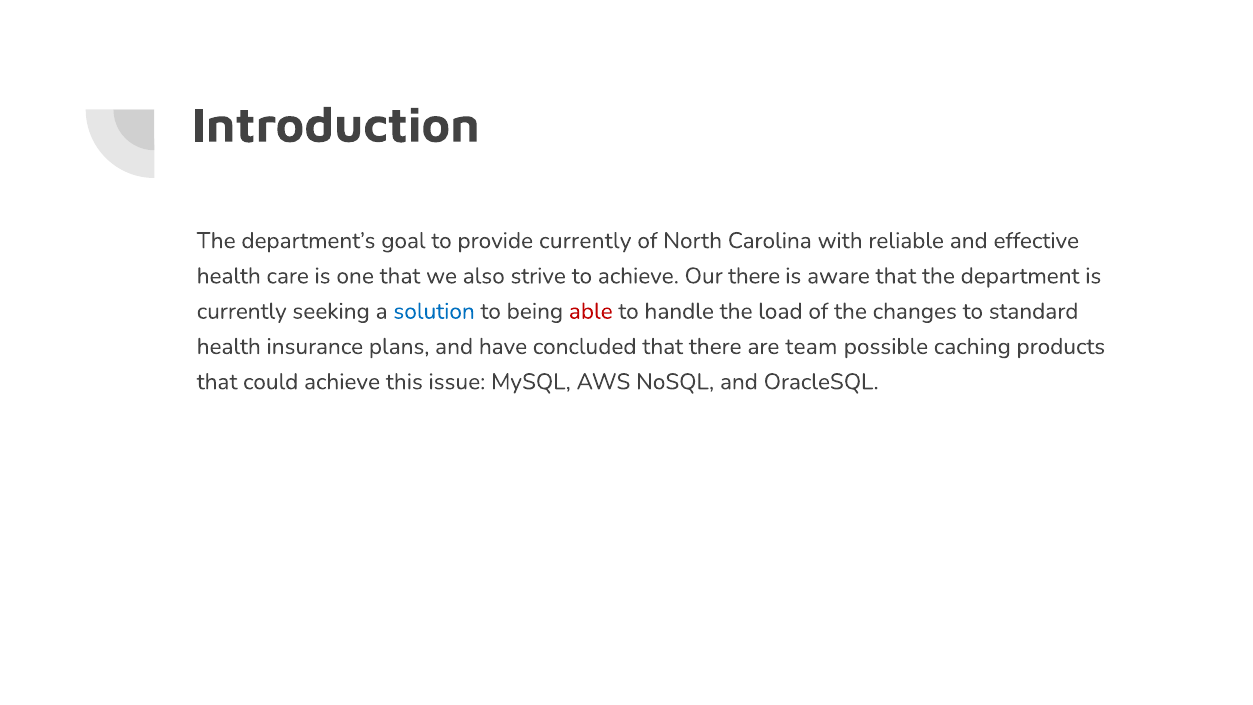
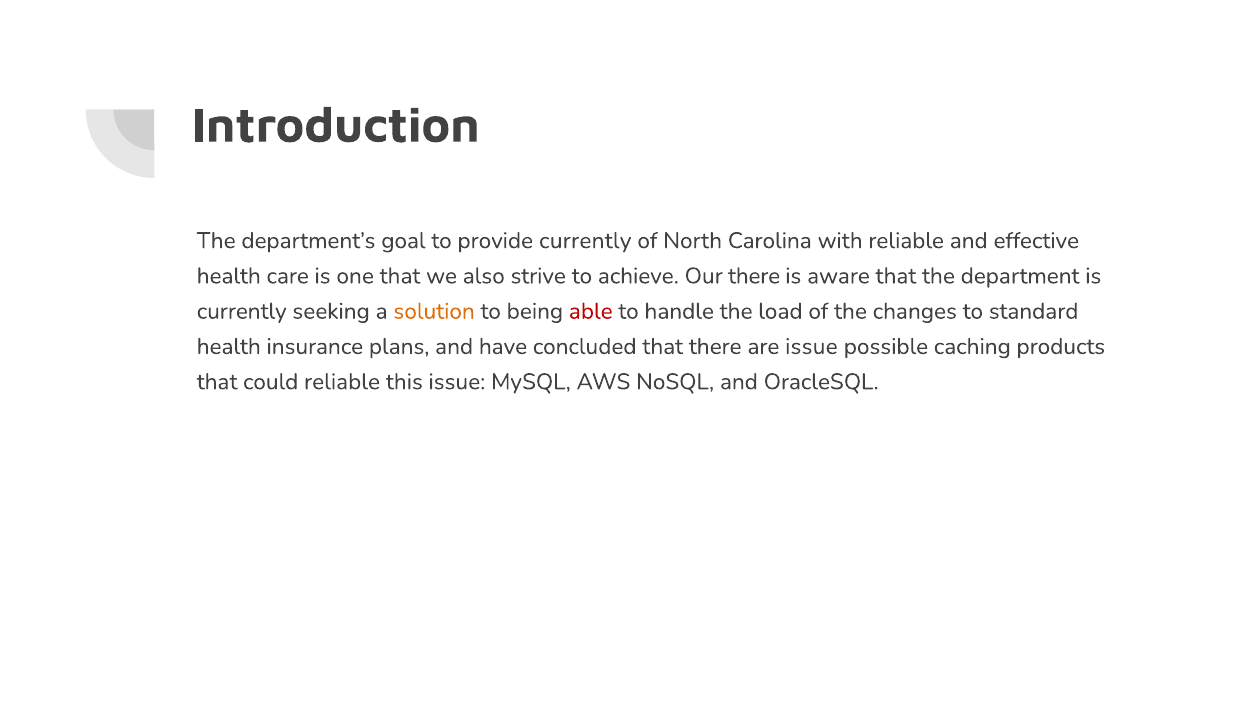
solution colour: blue -> orange
are team: team -> issue
could achieve: achieve -> reliable
